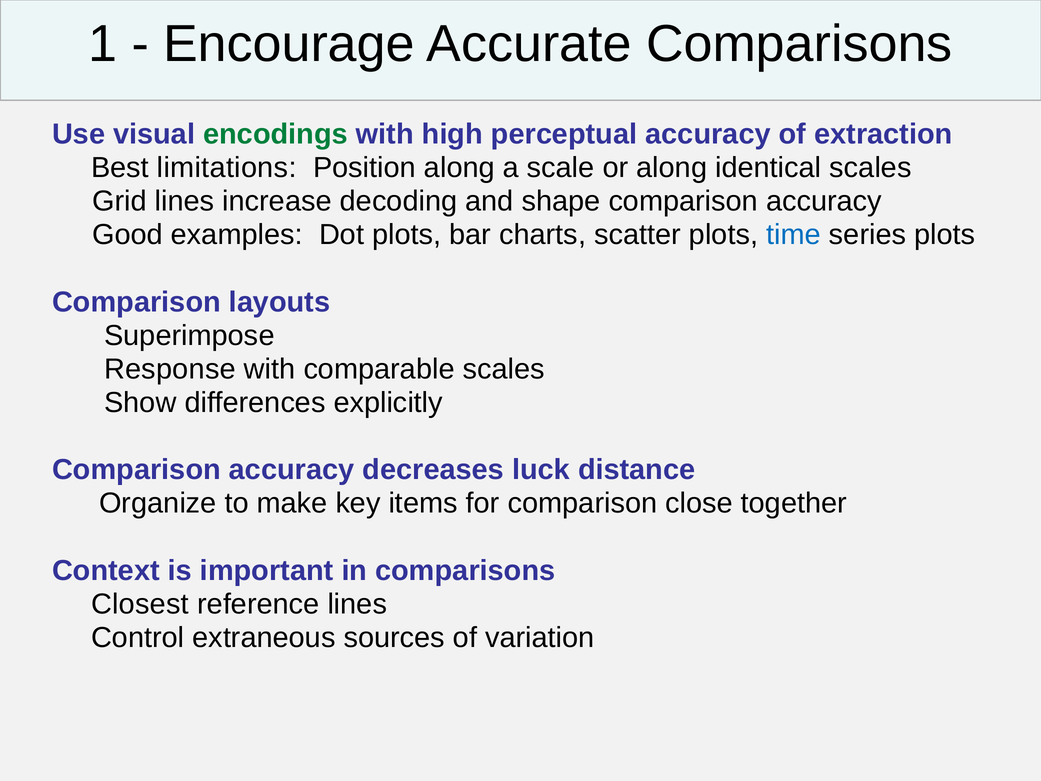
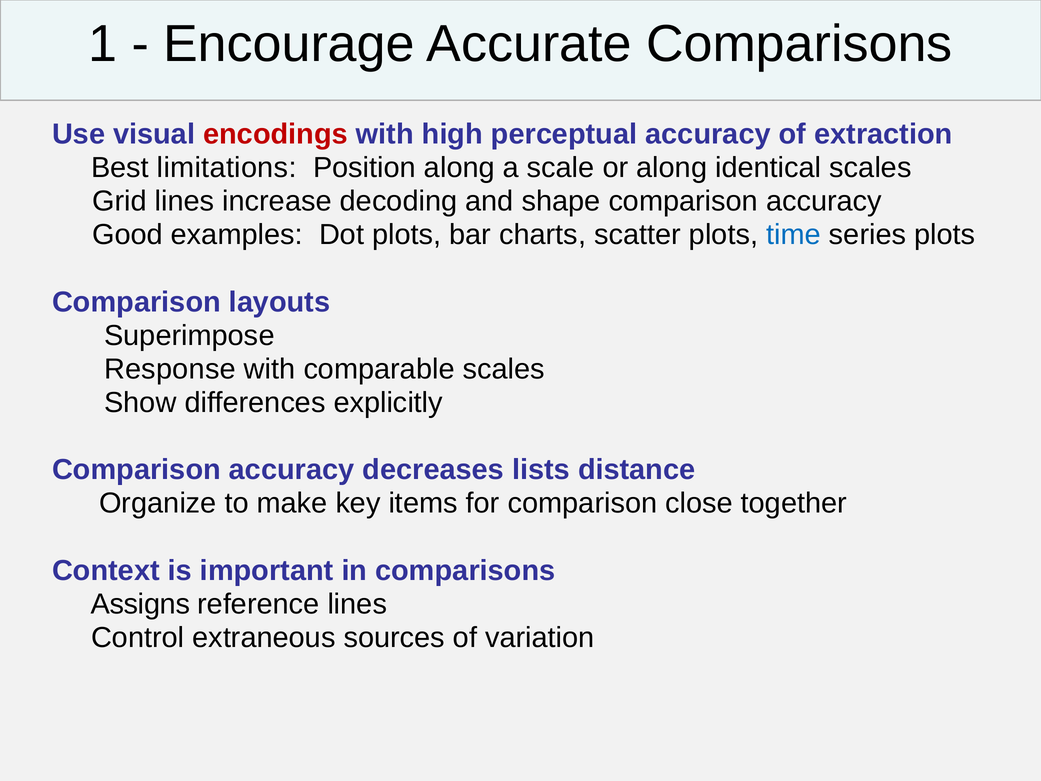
encodings colour: green -> red
luck: luck -> lists
Closest: Closest -> Assigns
